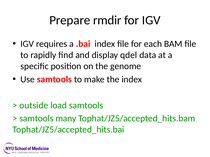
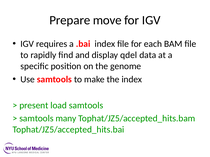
rmdir: rmdir -> move
outside: outside -> present
